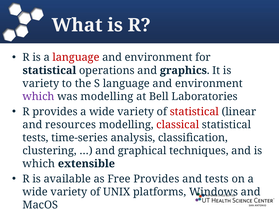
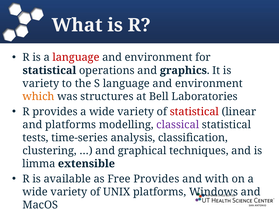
which at (38, 97) colour: purple -> orange
was modelling: modelling -> structures
and resources: resources -> platforms
classical colour: red -> purple
which at (39, 164): which -> limma
and tests: tests -> with
